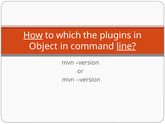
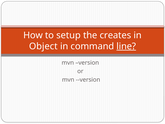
How underline: present -> none
which: which -> setup
plugins: plugins -> creates
